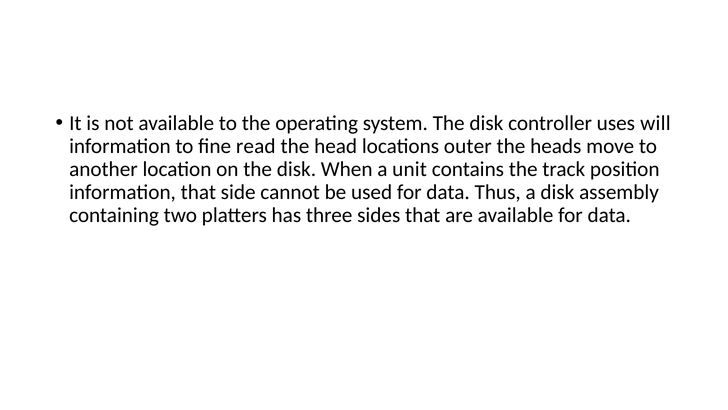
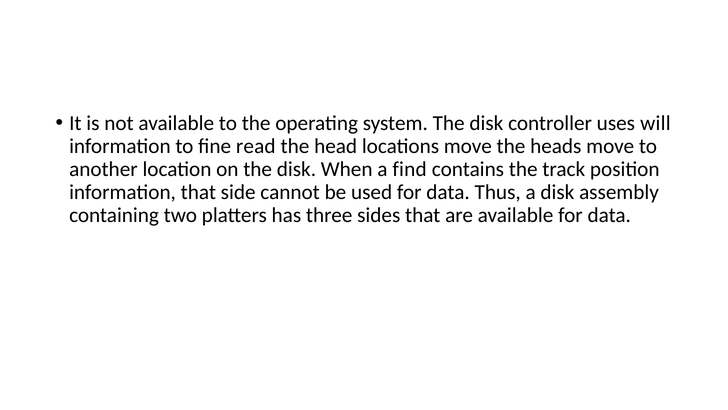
locations outer: outer -> move
unit: unit -> find
